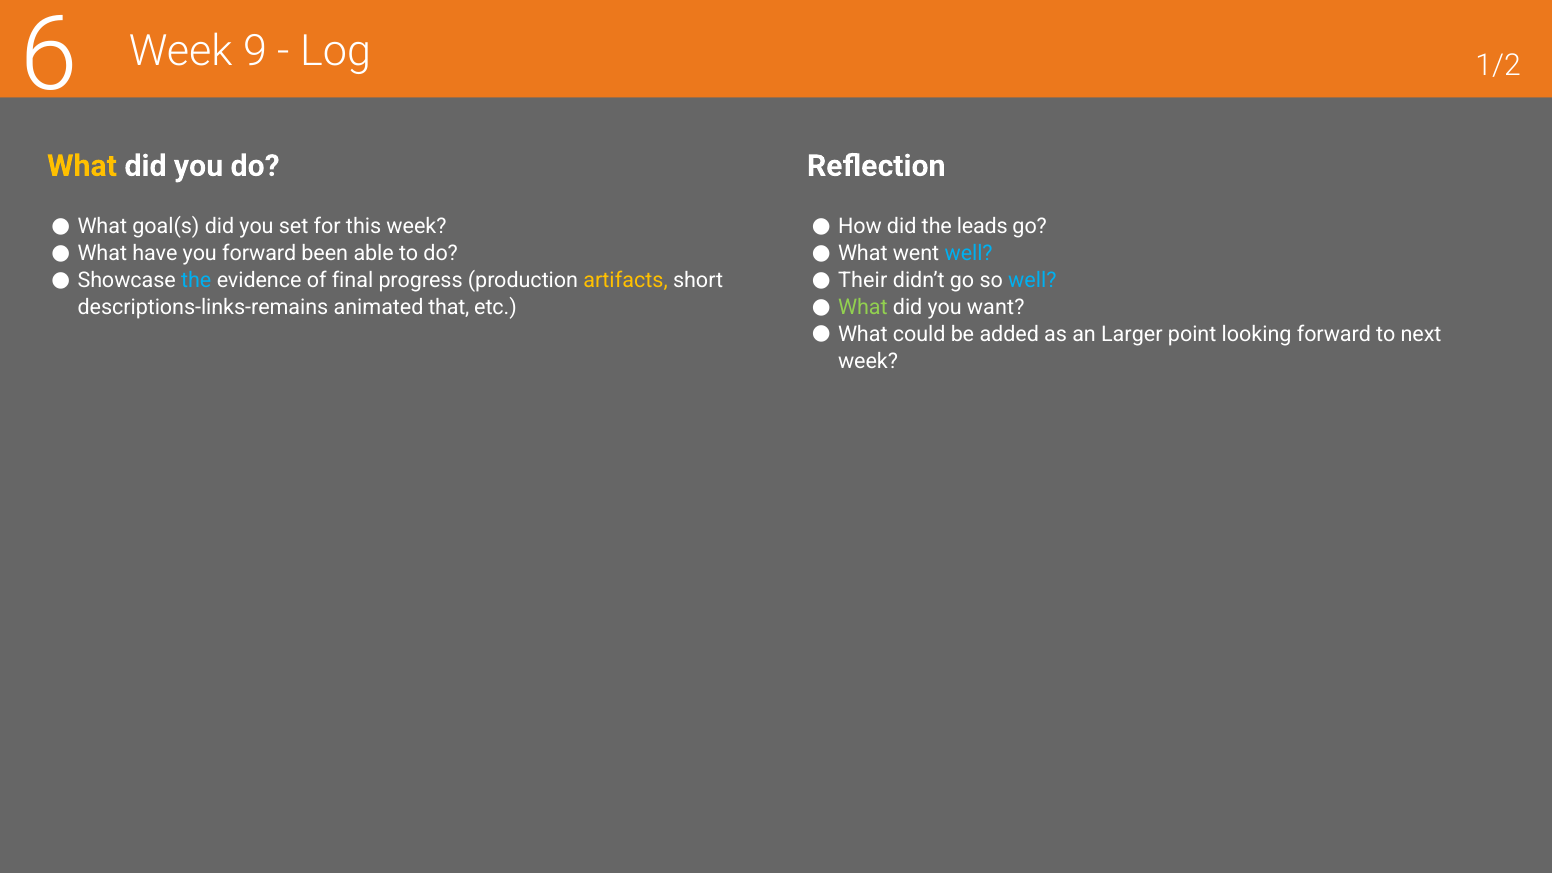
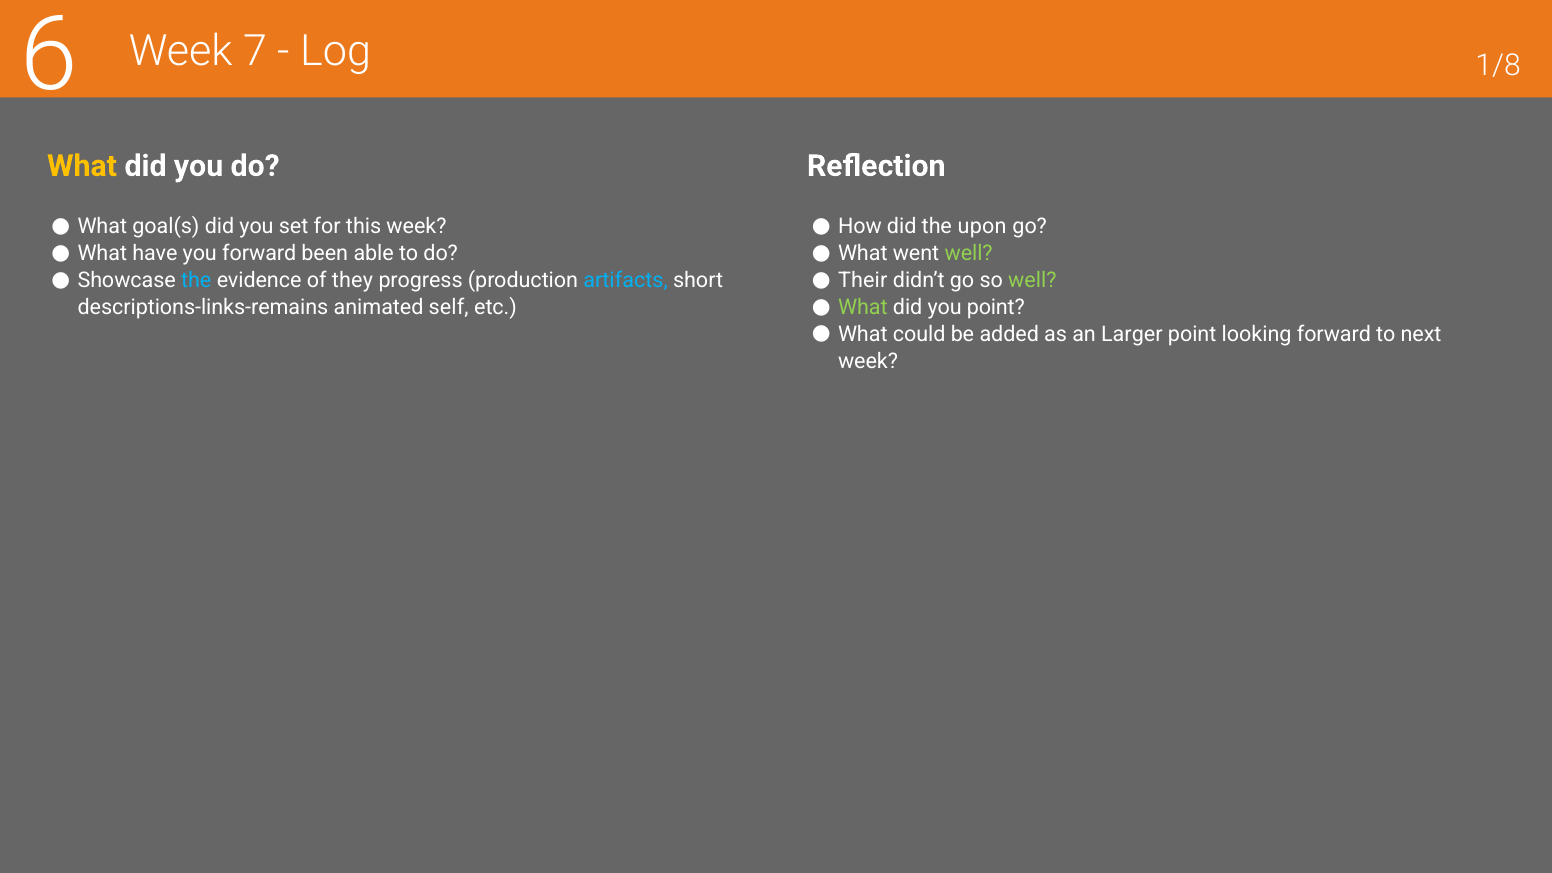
9: 9 -> 7
1/2: 1/2 -> 1/8
leads: leads -> upon
well at (969, 253) colour: light blue -> light green
final: final -> they
artifacts colour: yellow -> light blue
well at (1032, 280) colour: light blue -> light green
you want: want -> point
that: that -> self
